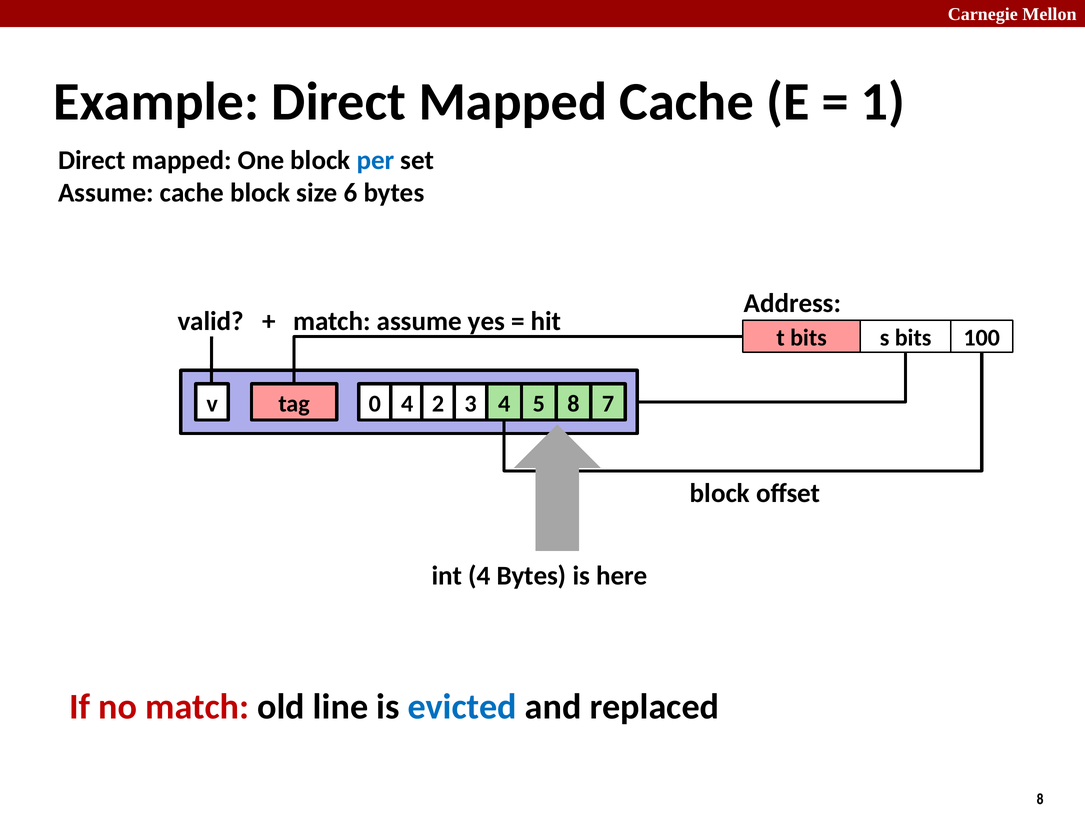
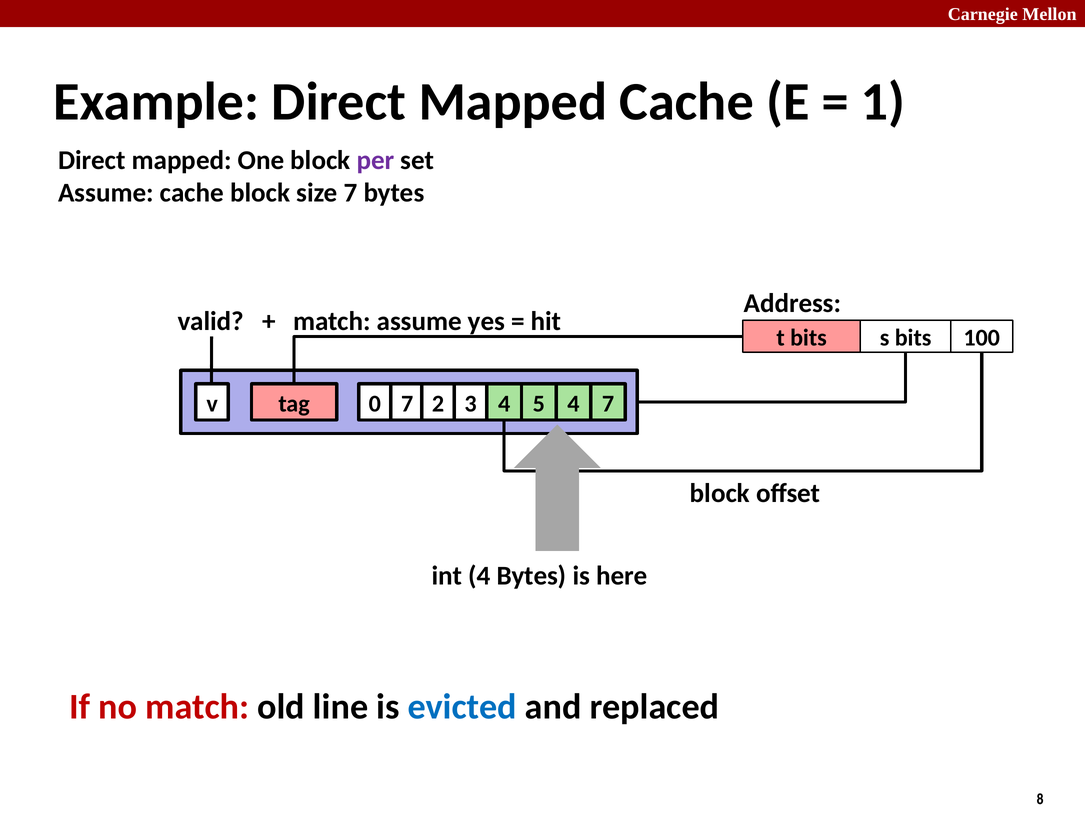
per colour: blue -> purple
size 6: 6 -> 7
0 4: 4 -> 7
3 8: 8 -> 4
